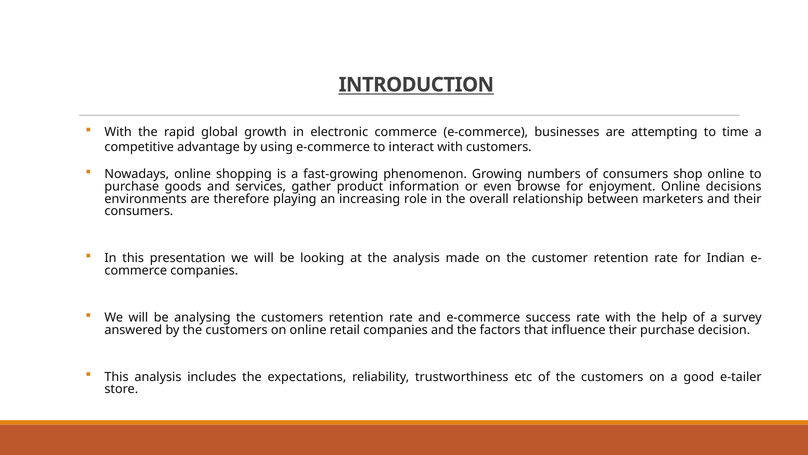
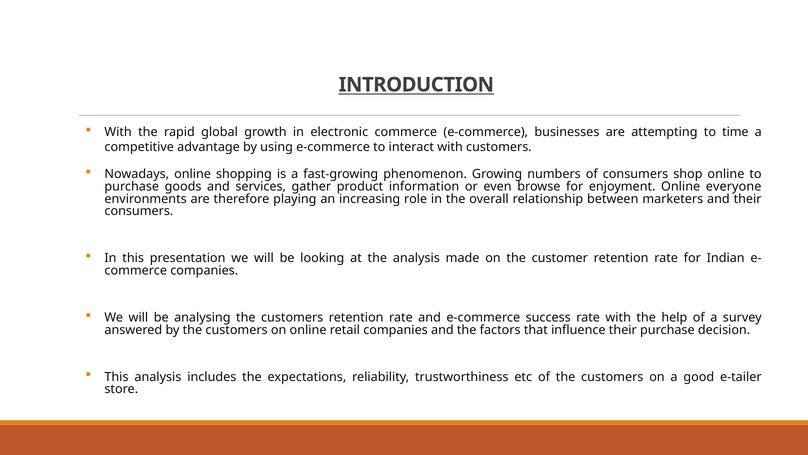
decisions: decisions -> everyone
